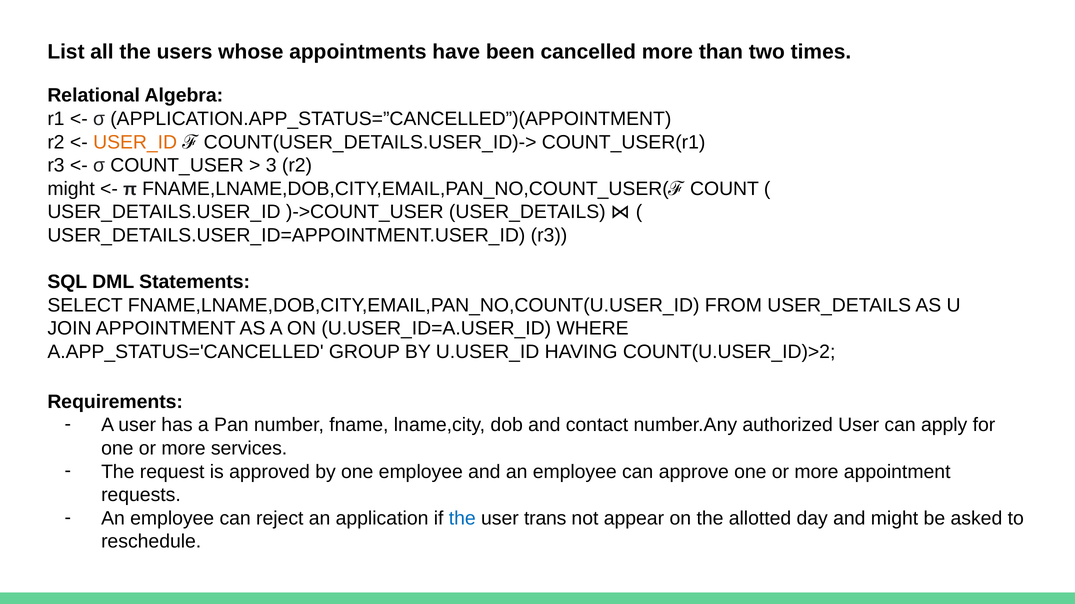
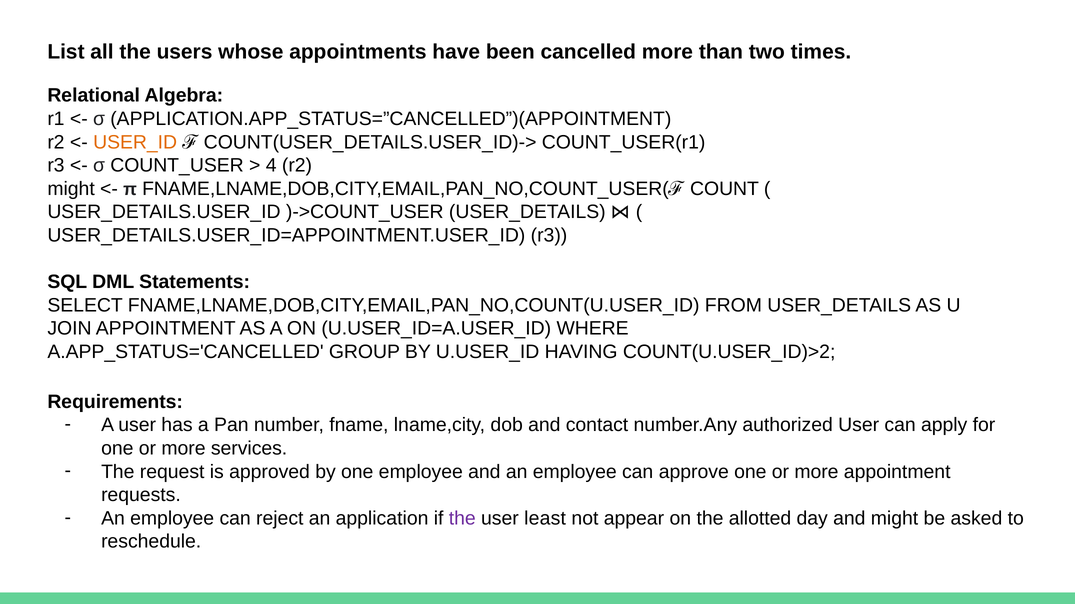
3: 3 -> 4
the at (462, 519) colour: blue -> purple
trans: trans -> least
